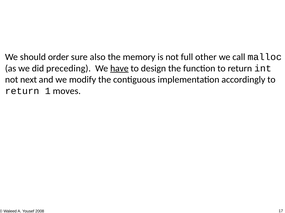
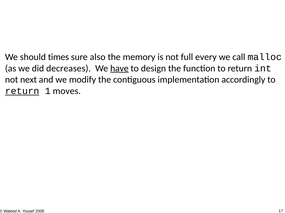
order: order -> times
other: other -> every
preceding: preceding -> decreases
return at (22, 91) underline: none -> present
